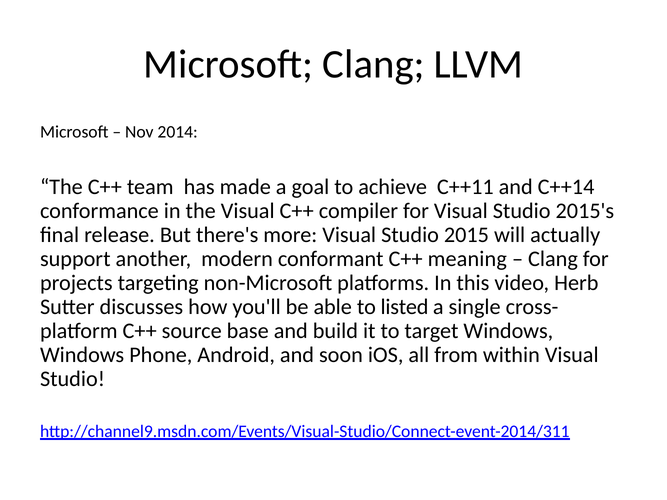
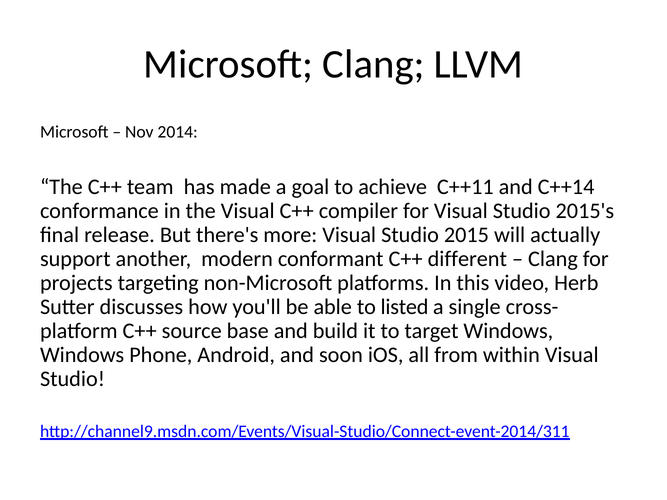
meaning: meaning -> different
